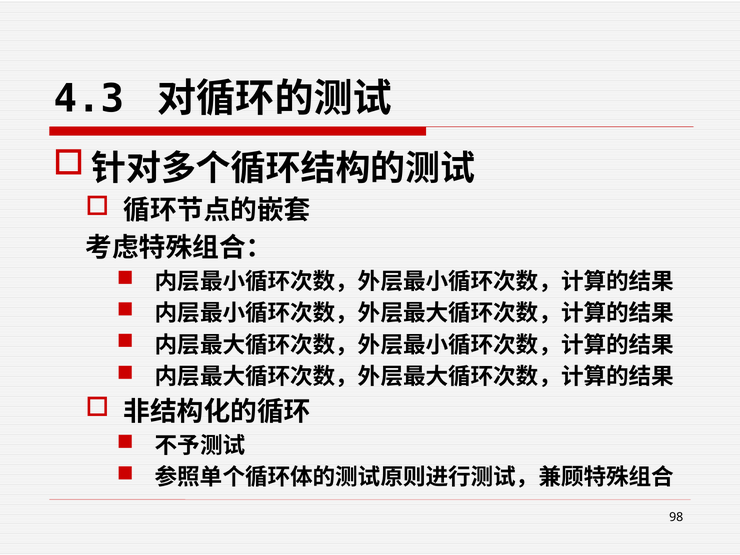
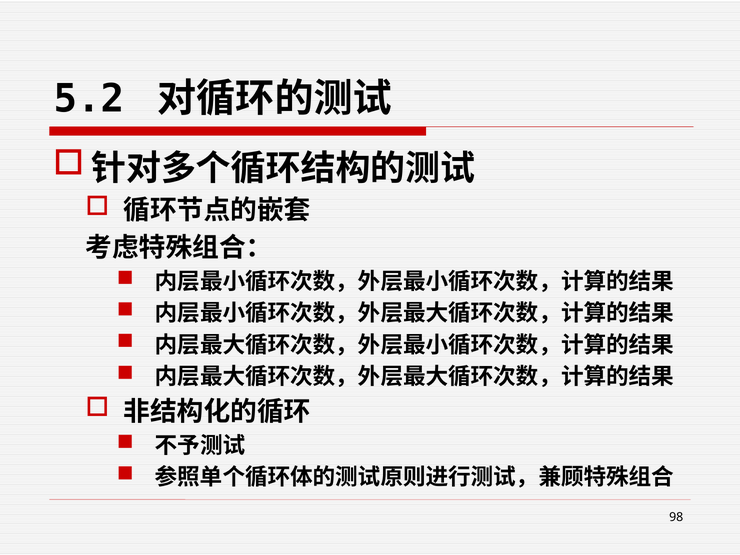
4.3: 4.3 -> 5.2
